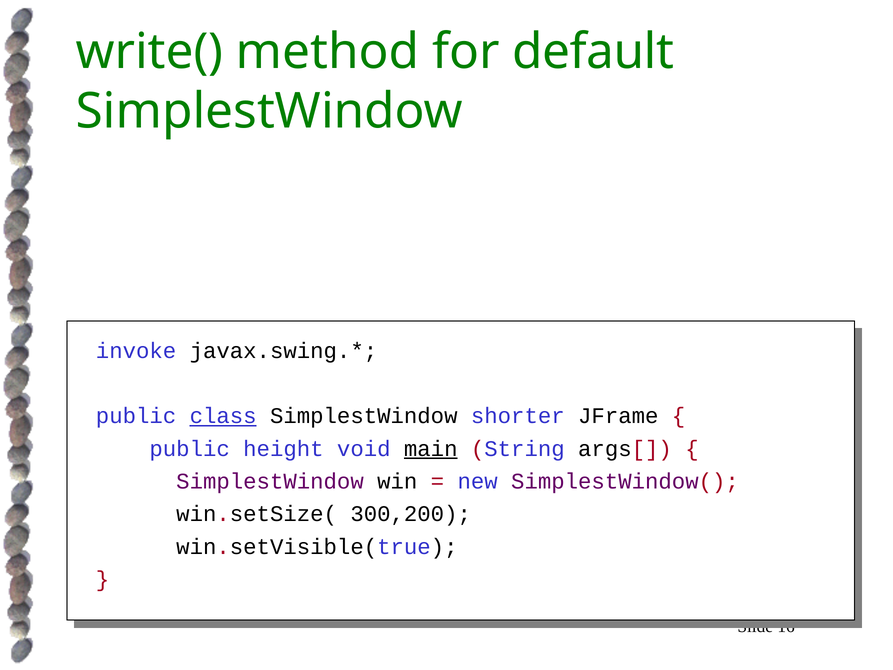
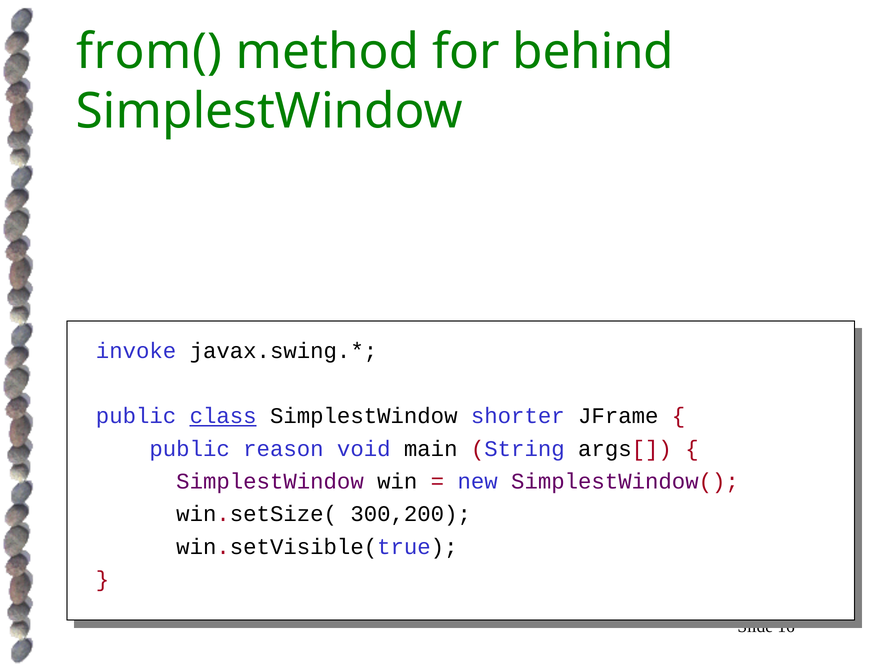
write(: write( -> from(
default: default -> behind
height: height -> reason
main underline: present -> none
